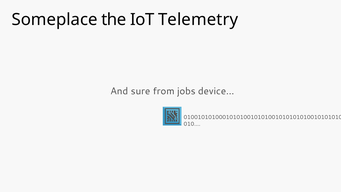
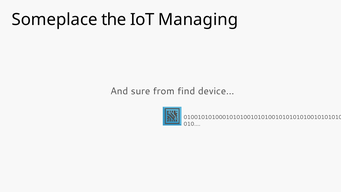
Telemetry: Telemetry -> Managing
jobs: jobs -> find
